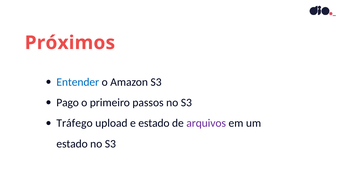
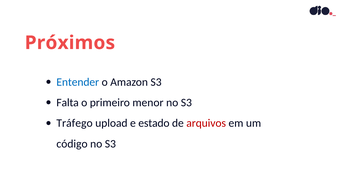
Pago: Pago -> Falta
passos: passos -> menor
arquivos colour: purple -> red
estado at (72, 144): estado -> código
